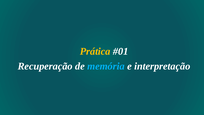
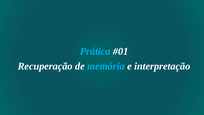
Prática colour: yellow -> light blue
